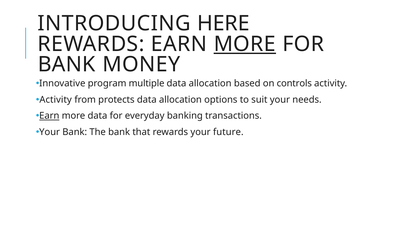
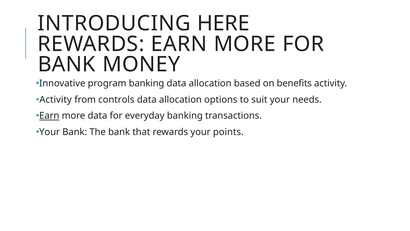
MORE at (245, 44) underline: present -> none
program multiple: multiple -> banking
controls: controls -> benefits
protects: protects -> controls
future: future -> points
